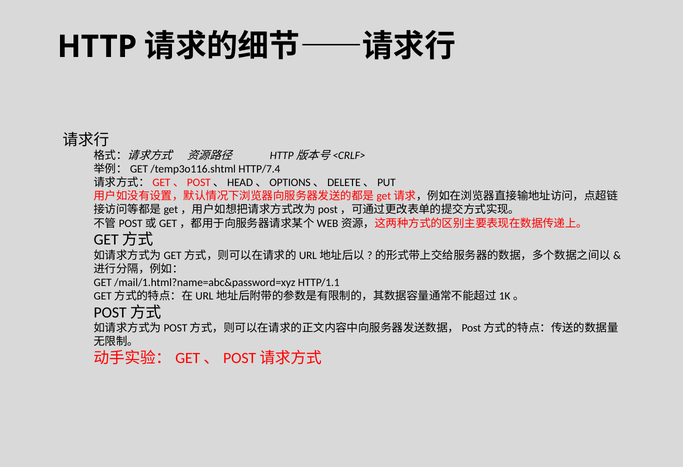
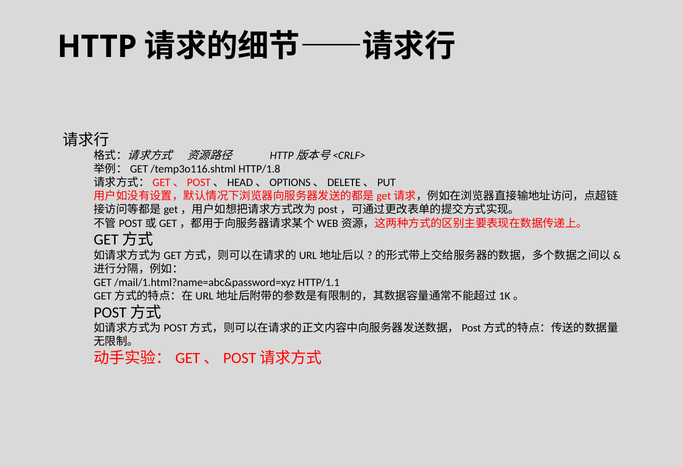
HTTP/7.4: HTTP/7.4 -> HTTP/1.8
